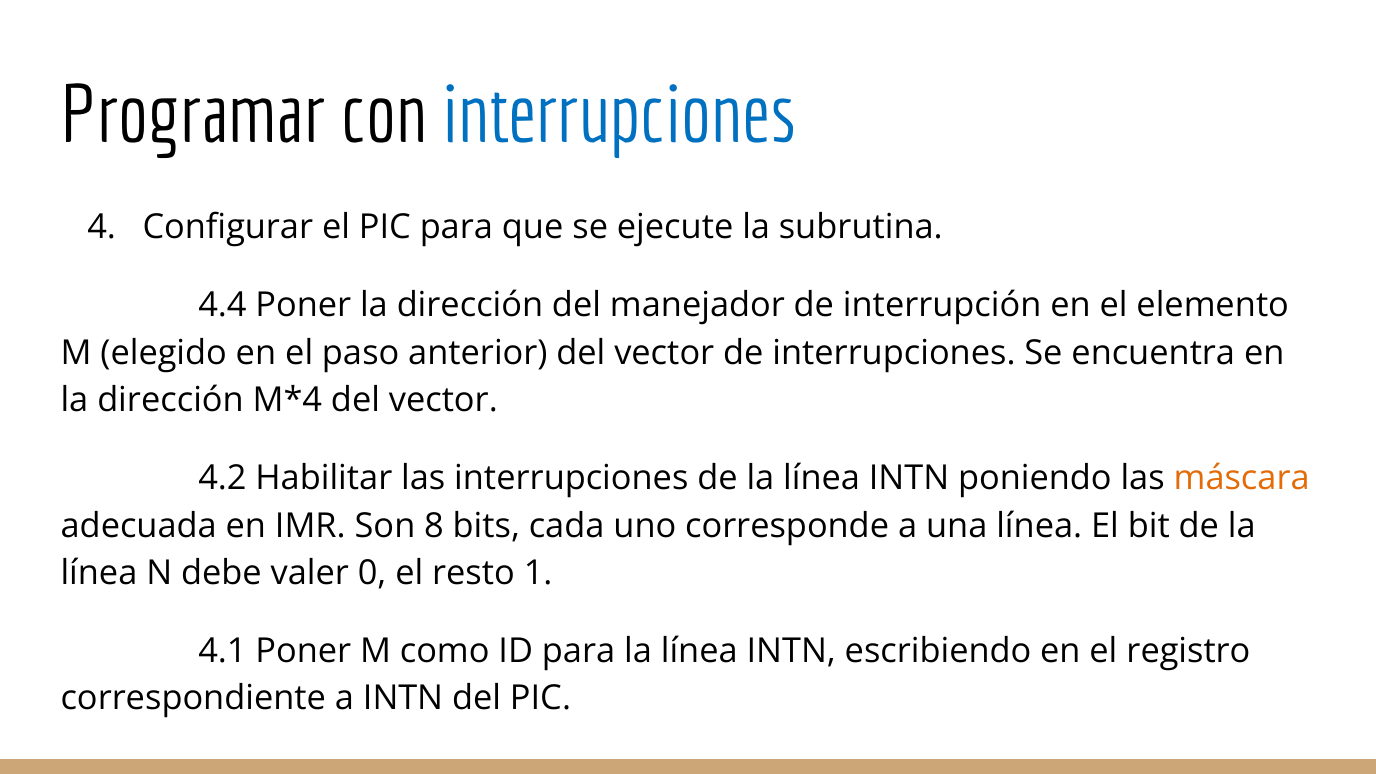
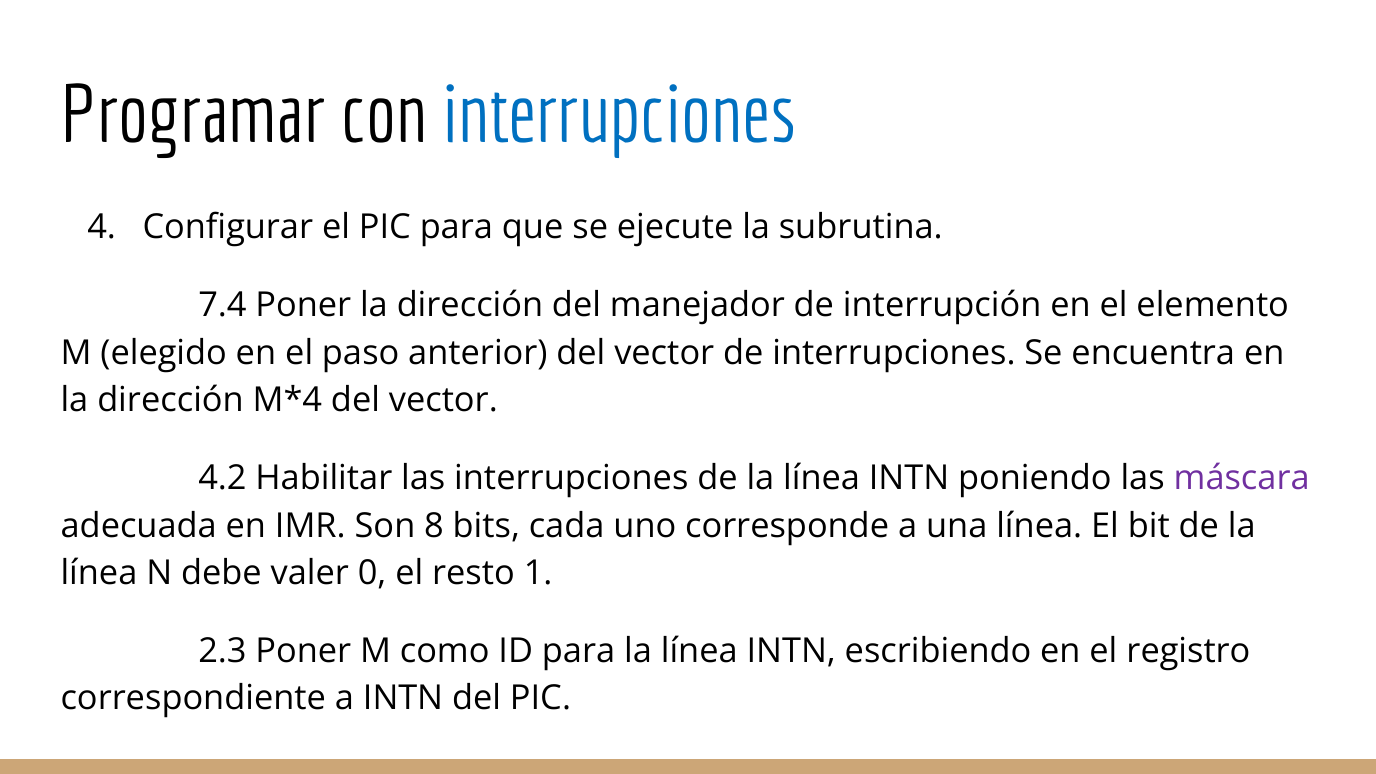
4.4: 4.4 -> 7.4
máscara colour: orange -> purple
4.1: 4.1 -> 2.3
